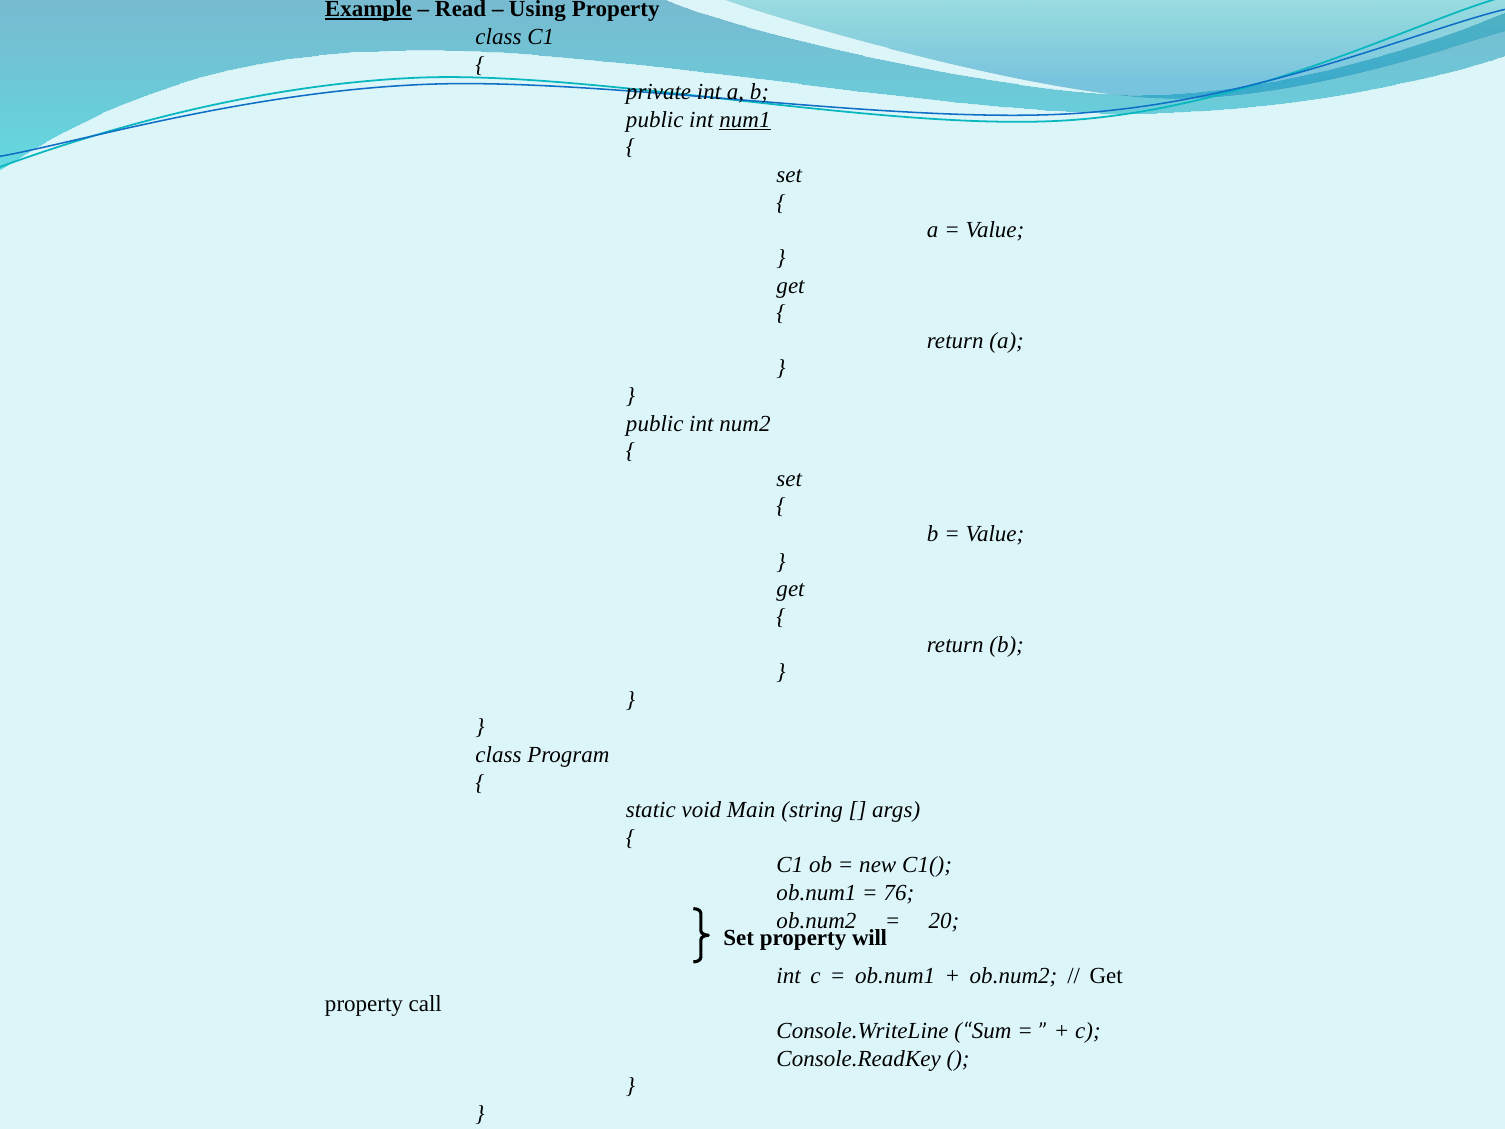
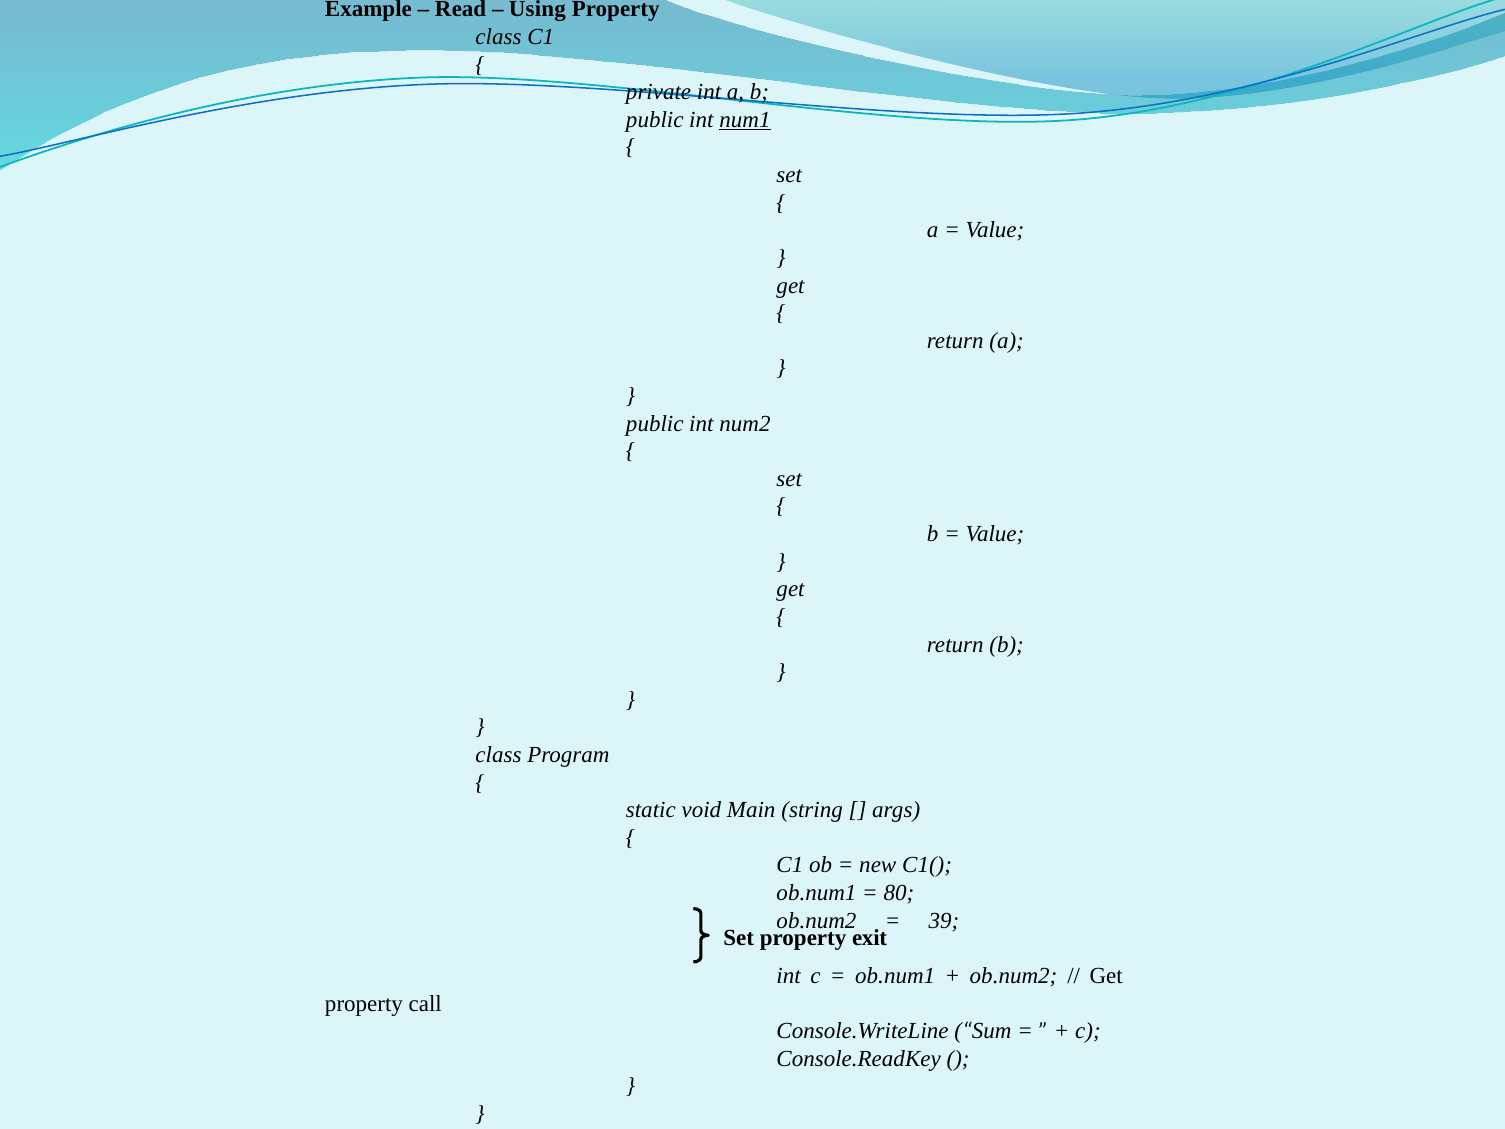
Example underline: present -> none
76: 76 -> 80
20: 20 -> 39
will: will -> exit
